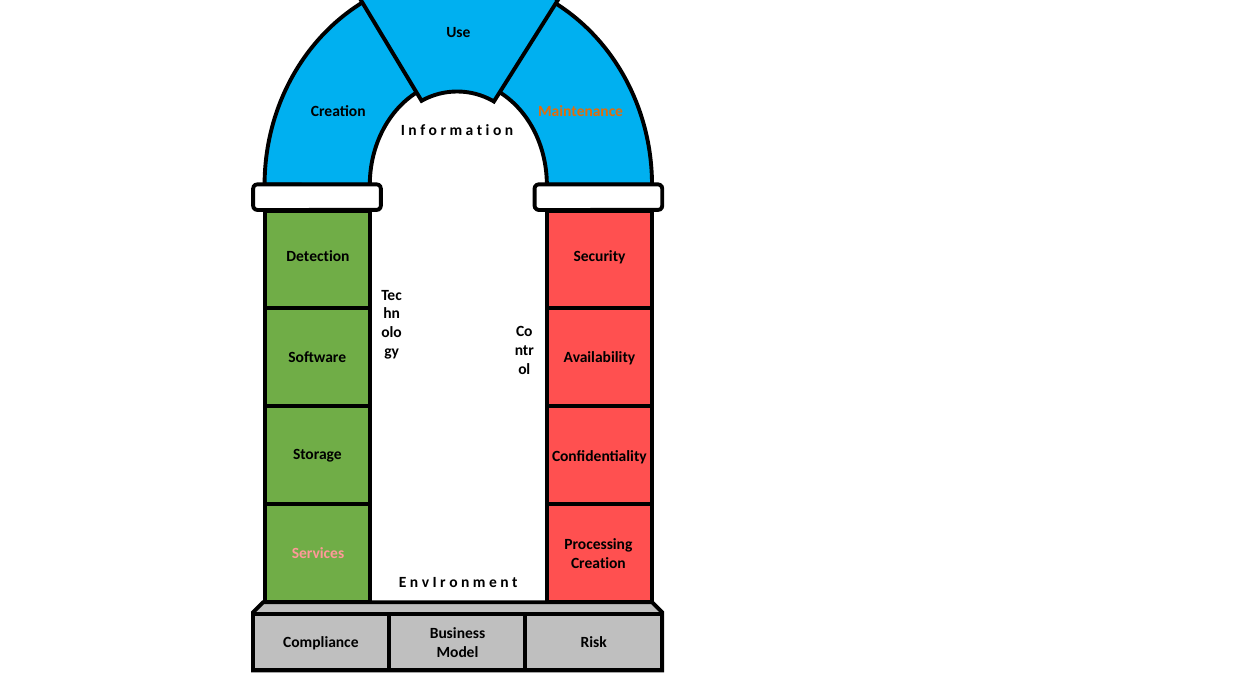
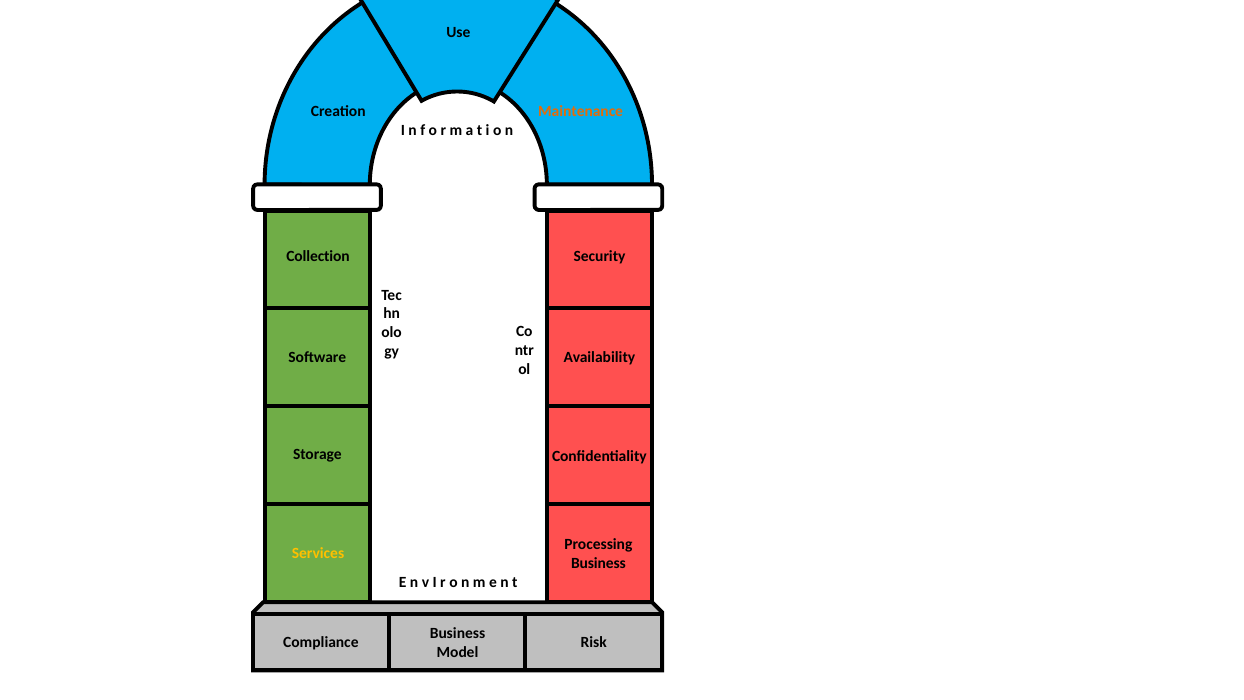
Detection: Detection -> Collection
Services colour: pink -> yellow
Creation at (598, 563): Creation -> Business
